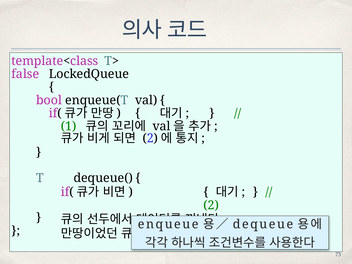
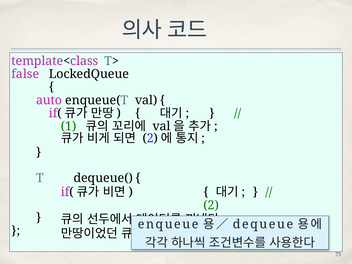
bool: bool -> auto
